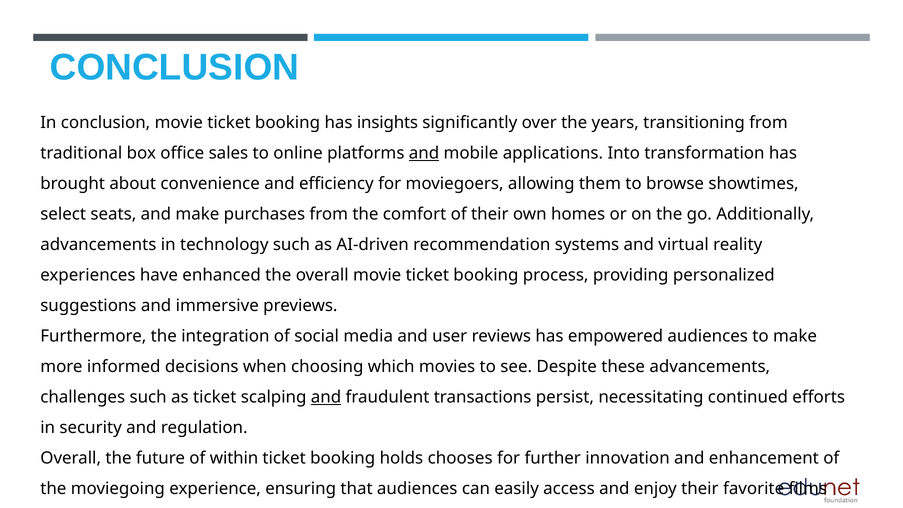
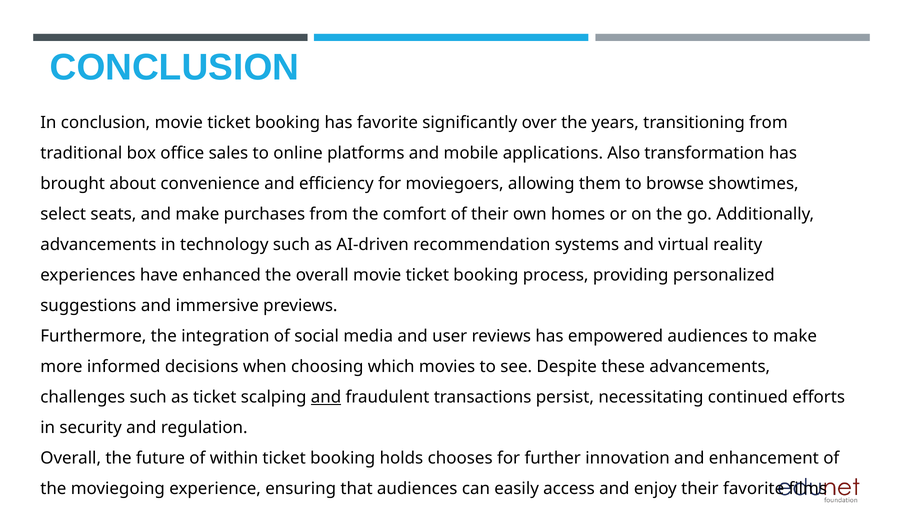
has insights: insights -> favorite
and at (424, 153) underline: present -> none
Into: Into -> Also
